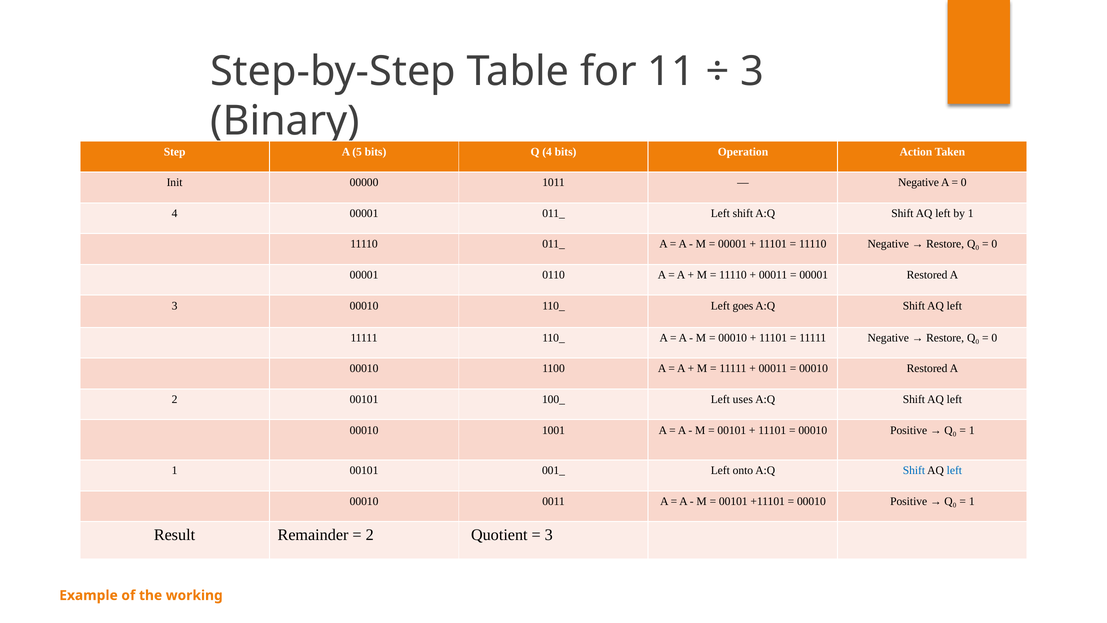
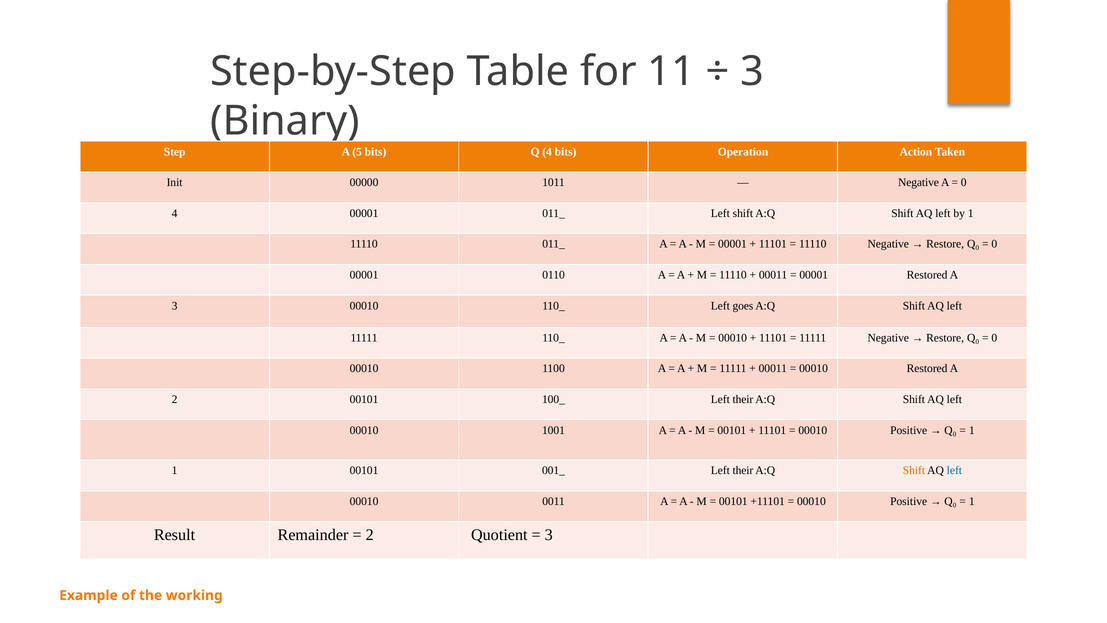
uses at (743, 399): uses -> their
onto at (743, 470): onto -> their
Shift at (914, 470) colour: blue -> orange
